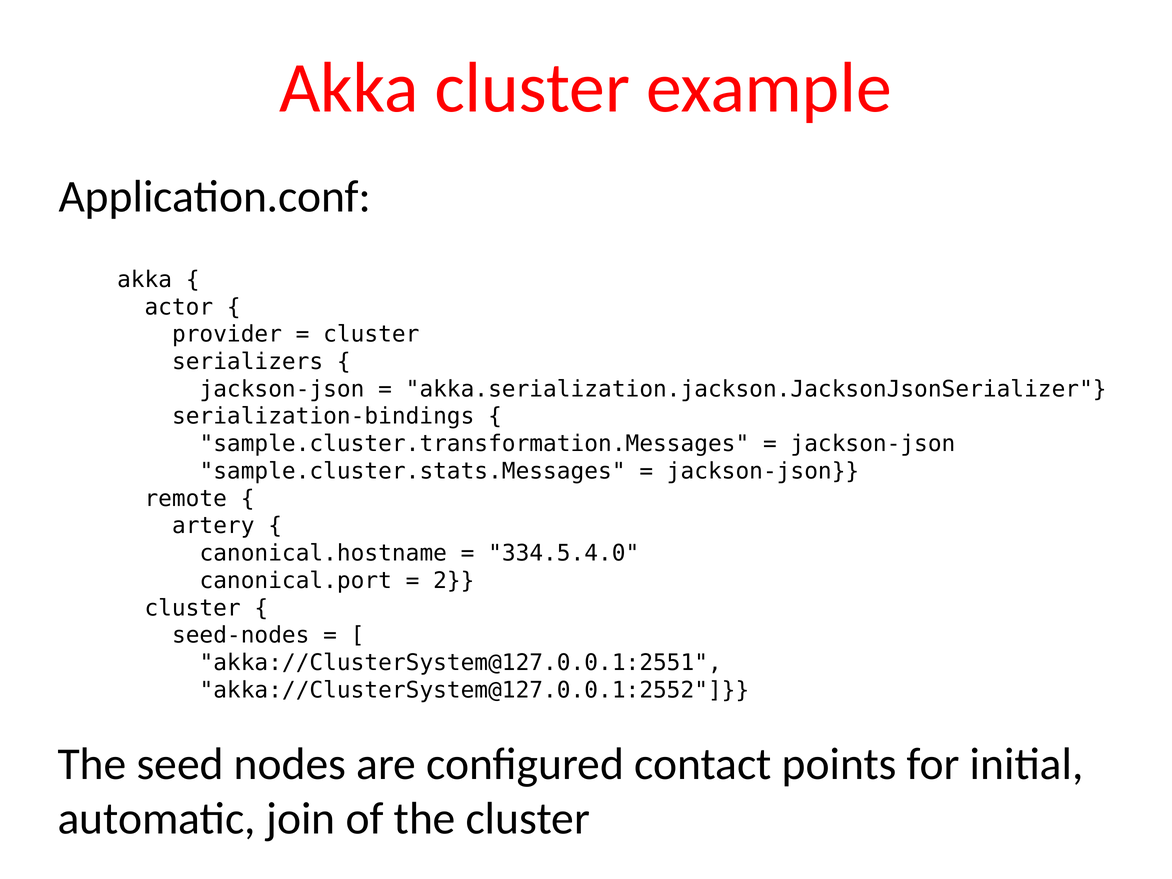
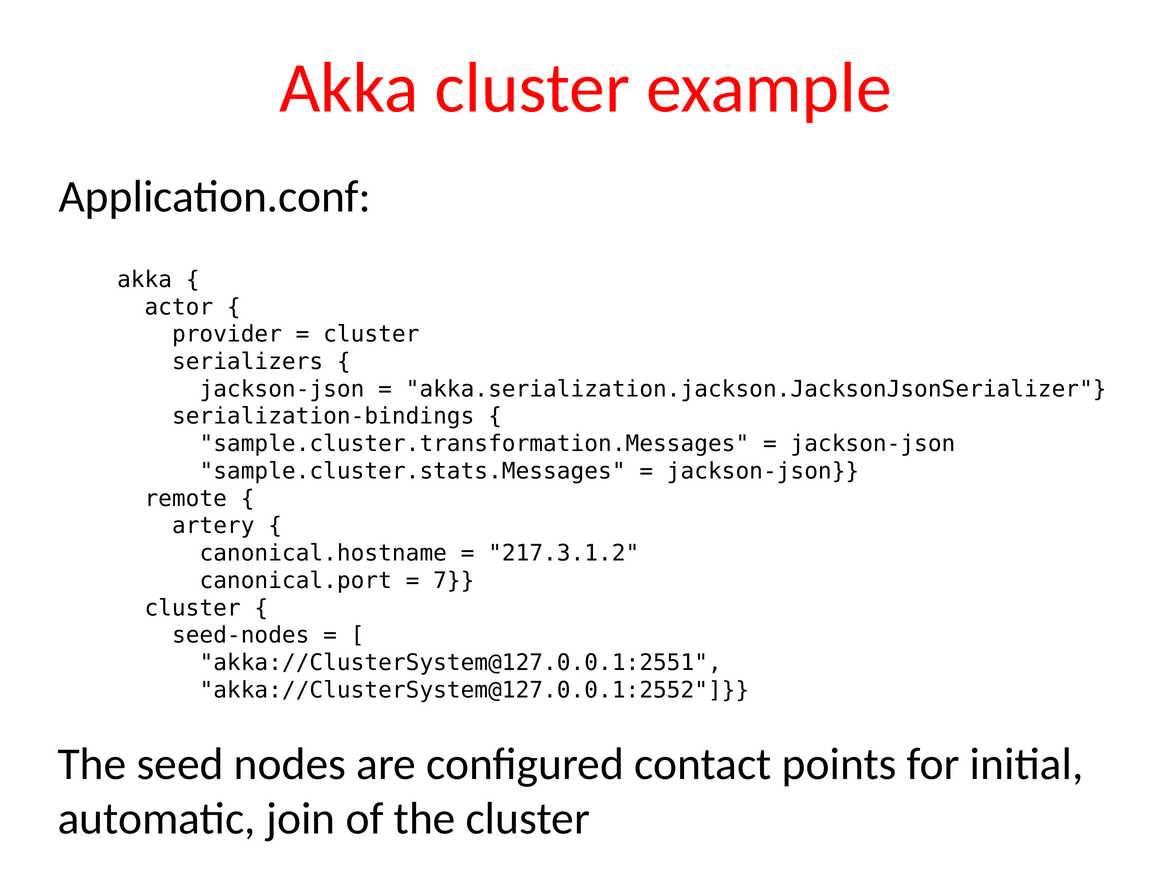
334.5.4.0: 334.5.4.0 -> 217.3.1.2
2: 2 -> 7
